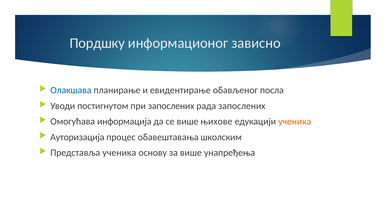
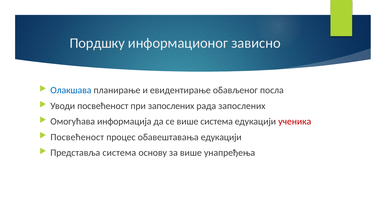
Уводи постигнутом: постигнутом -> посвећеност
више њихове: њихове -> система
ученика at (295, 122) colour: orange -> red
Ауторизација at (77, 137): Ауторизација -> Посвећеност
обавештавања школским: школским -> едукацији
Представља ученика: ученика -> система
